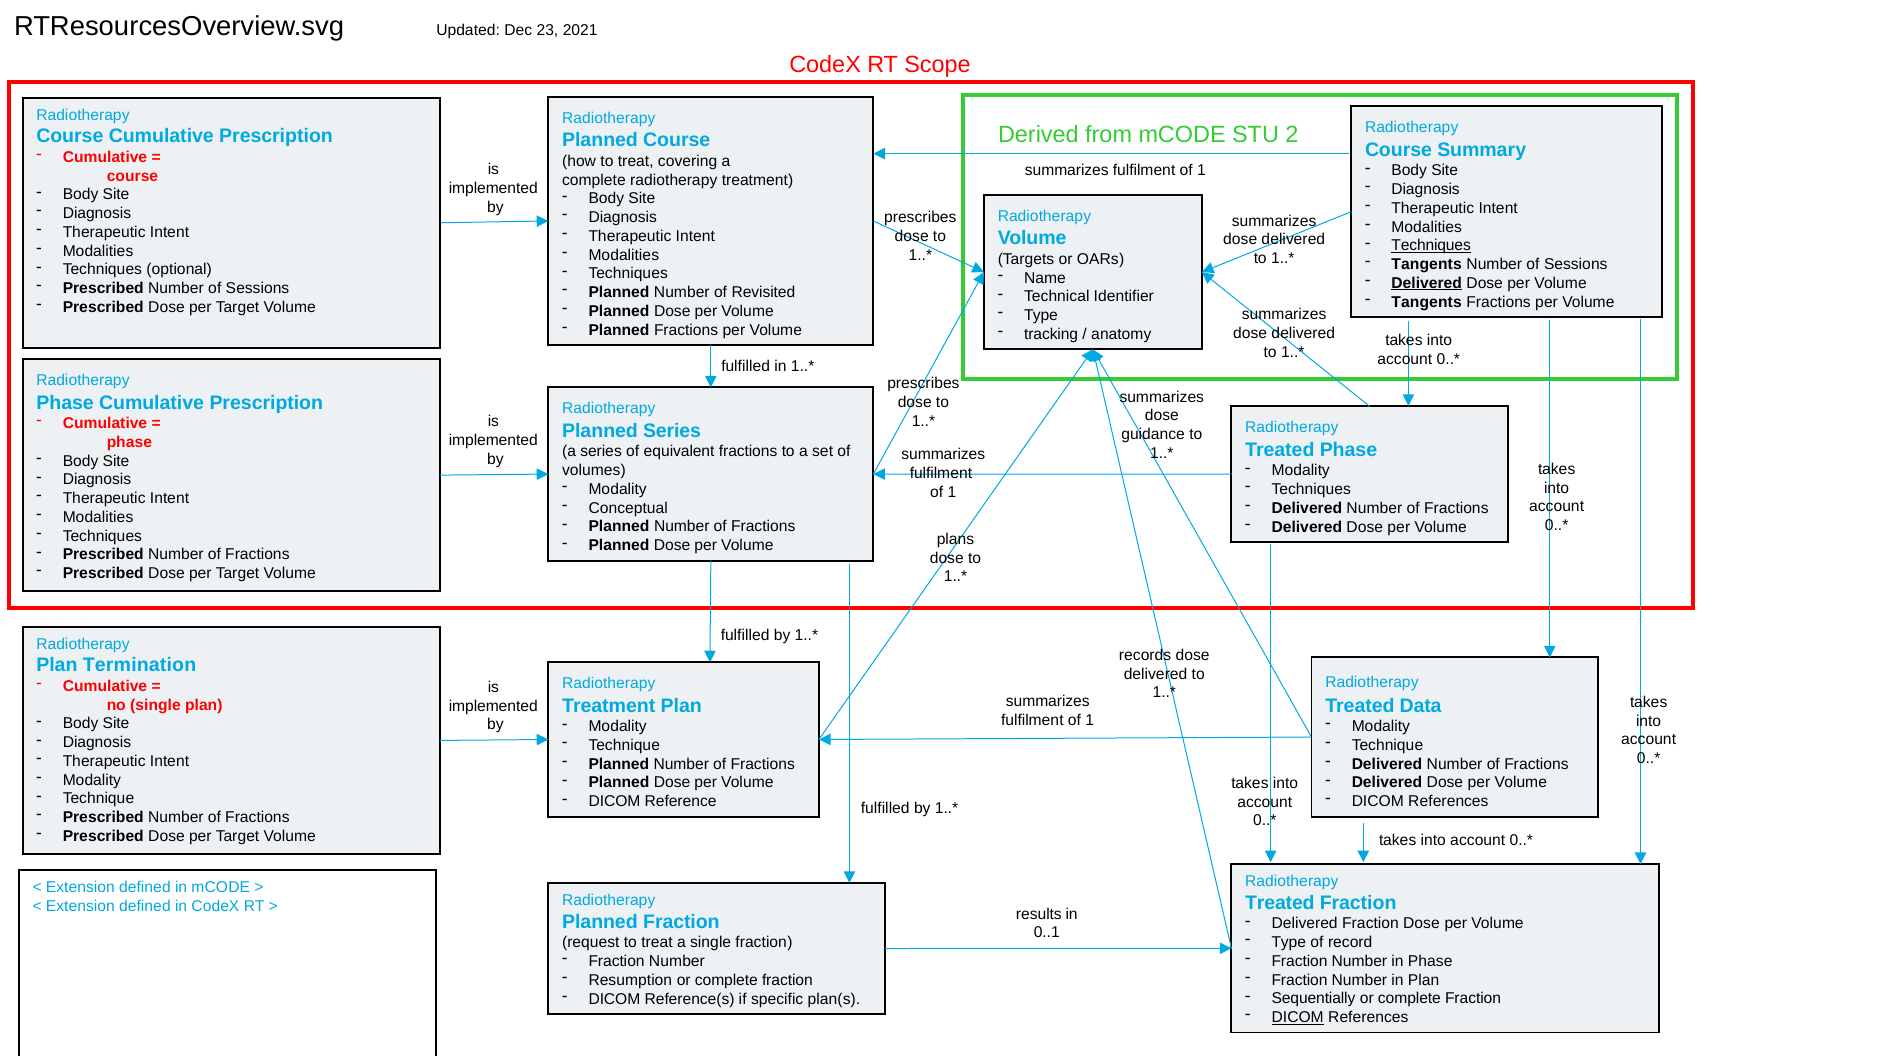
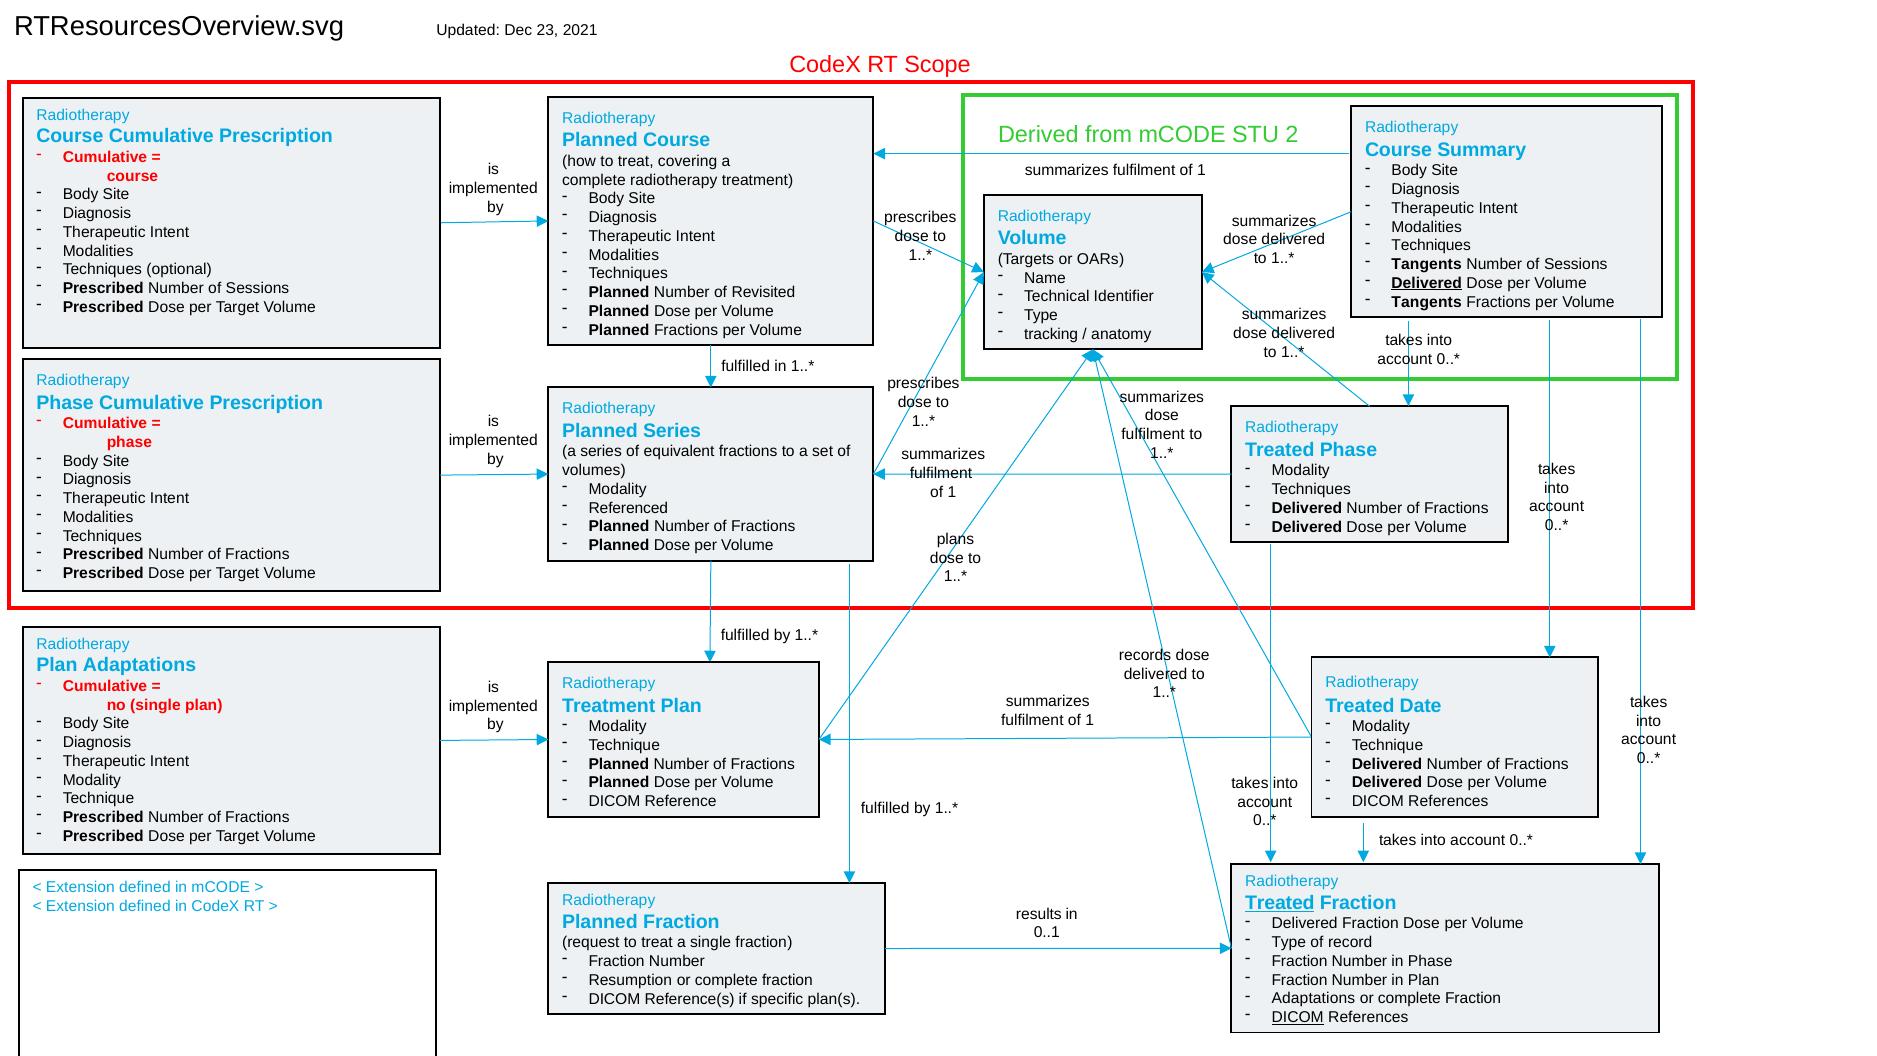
Techniques at (1431, 246) underline: present -> none
guidance at (1153, 434): guidance -> fulfilment
Conceptual: Conceptual -> Referenced
Plan Termination: Termination -> Adaptations
Data: Data -> Date
Treated at (1280, 903) underline: none -> present
Sequentially at (1314, 998): Sequentially -> Adaptations
